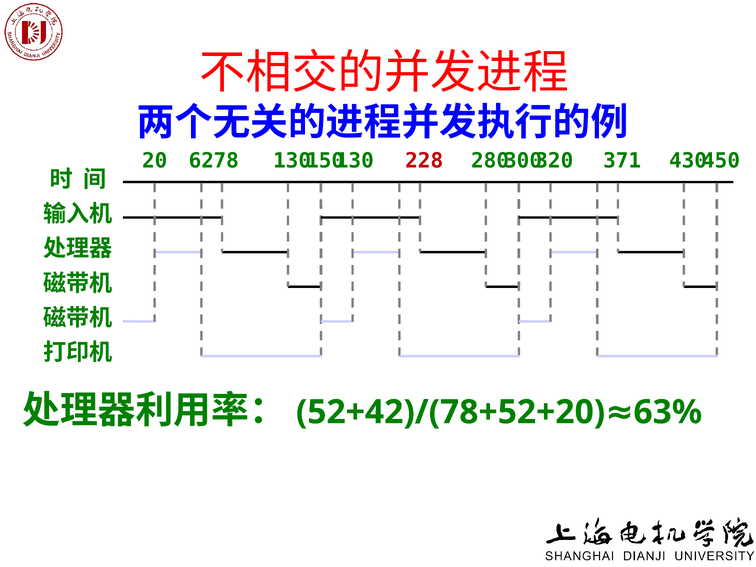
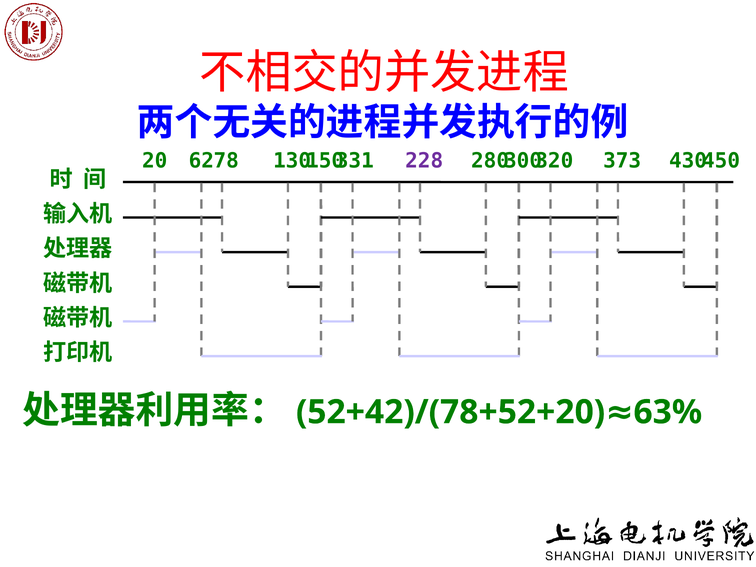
130: 130 -> 331
228 colour: red -> purple
371: 371 -> 373
